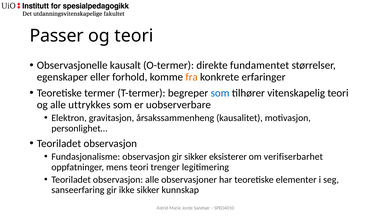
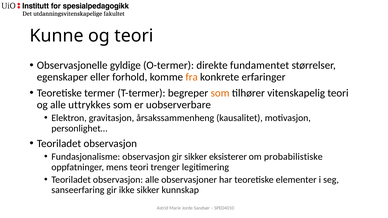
Passer: Passer -> Kunne
kausalt: kausalt -> gyldige
som at (220, 93) colour: blue -> orange
verifiserbarhet: verifiserbarhet -> probabilistiske
